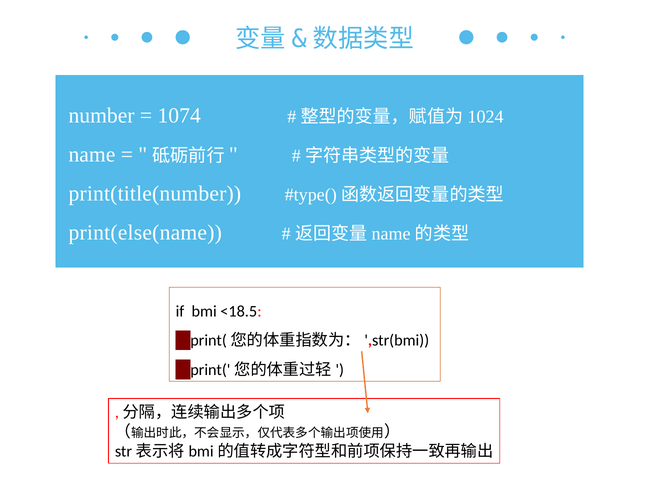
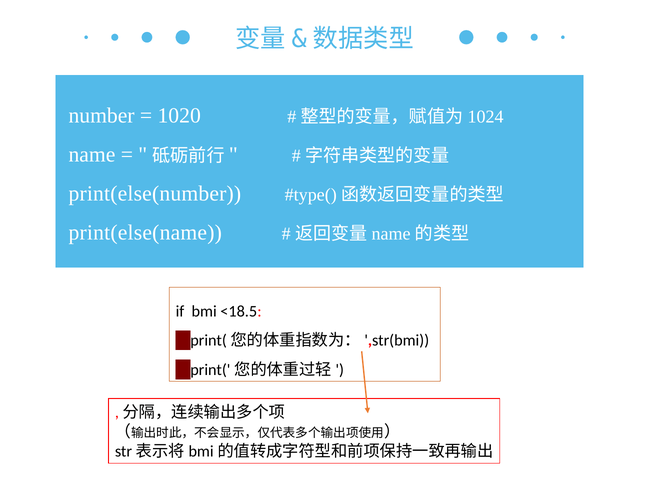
1074: 1074 -> 1020
print(title(number: print(title(number -> print(else(number
